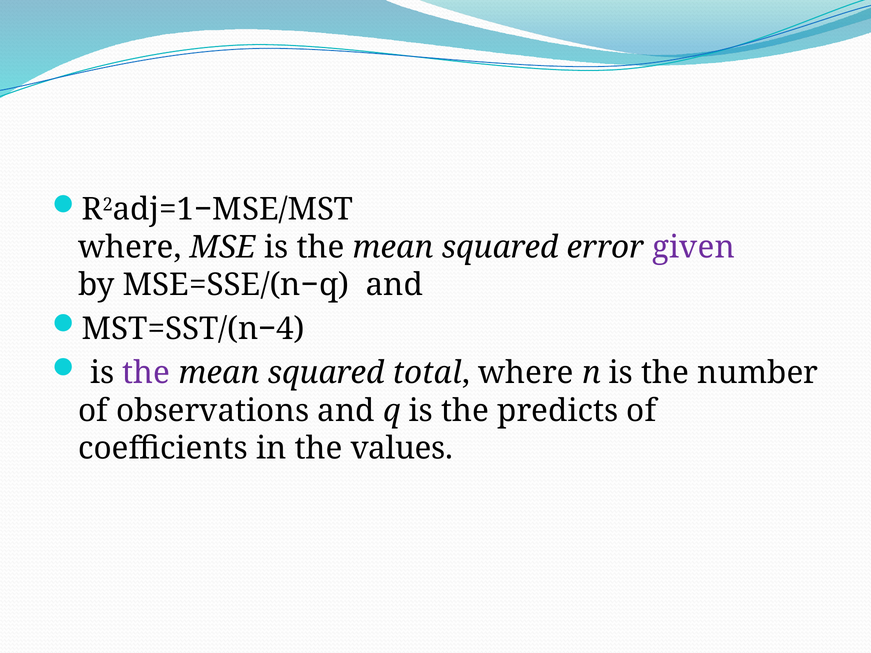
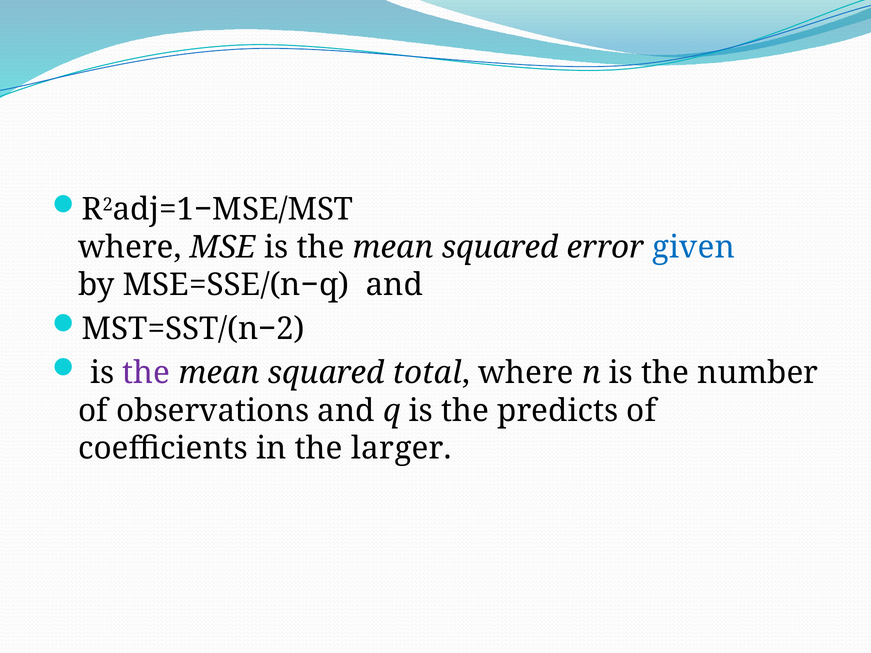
given colour: purple -> blue
MST=SST/(n−4: MST=SST/(n−4 -> MST=SST/(n−2
values: values -> larger
